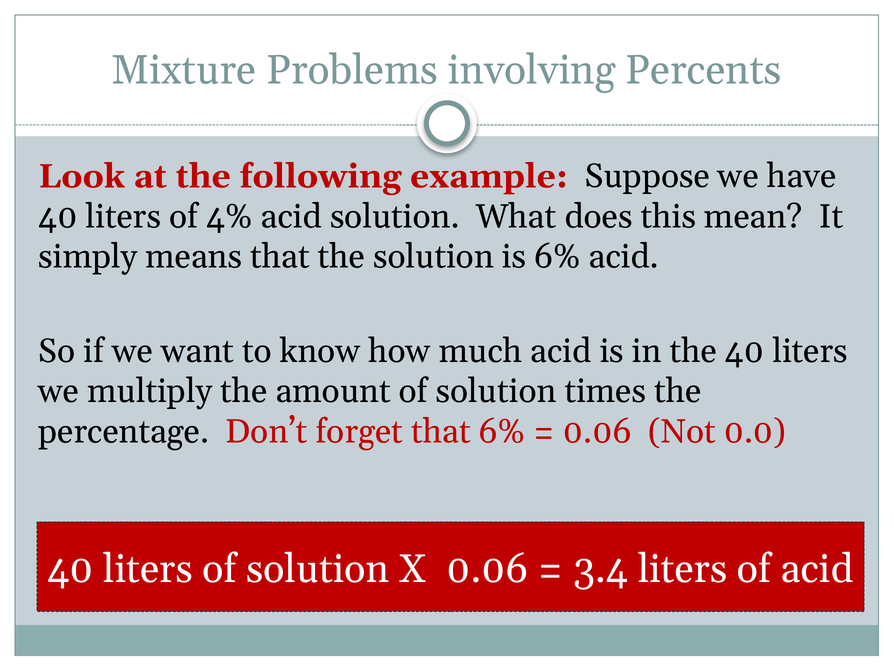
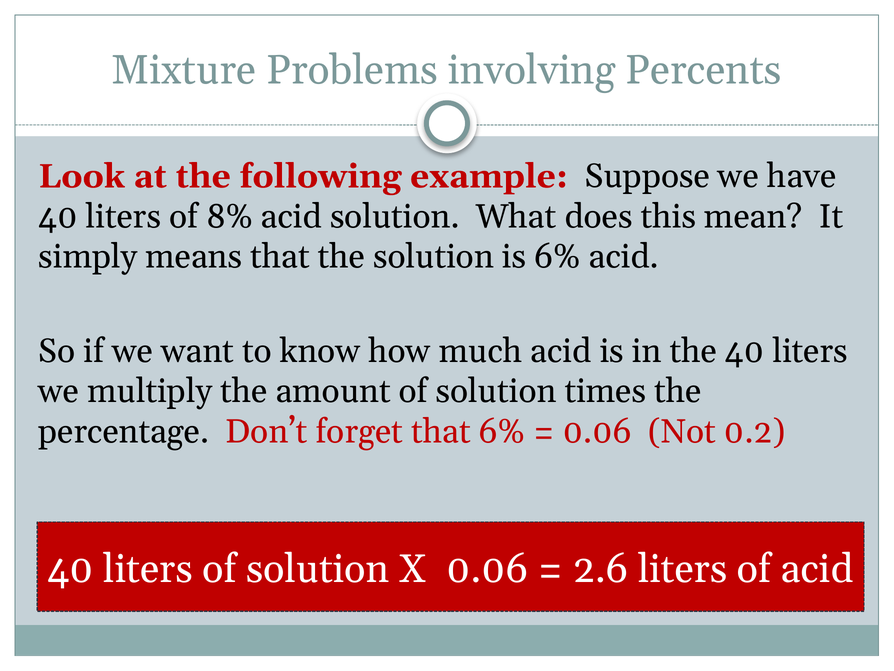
4%: 4% -> 8%
0.0: 0.0 -> 0.2
3.4: 3.4 -> 2.6
